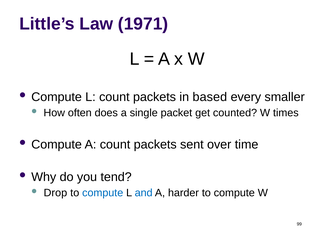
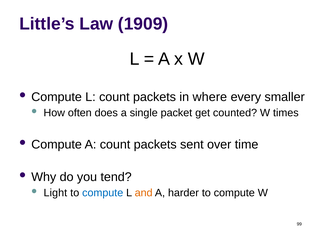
1971: 1971 -> 1909
based: based -> where
Drop: Drop -> Light
and colour: blue -> orange
